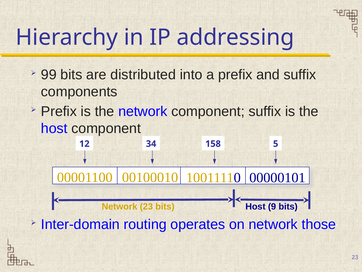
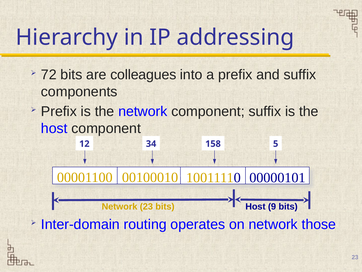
99: 99 -> 72
distributed: distributed -> colleagues
